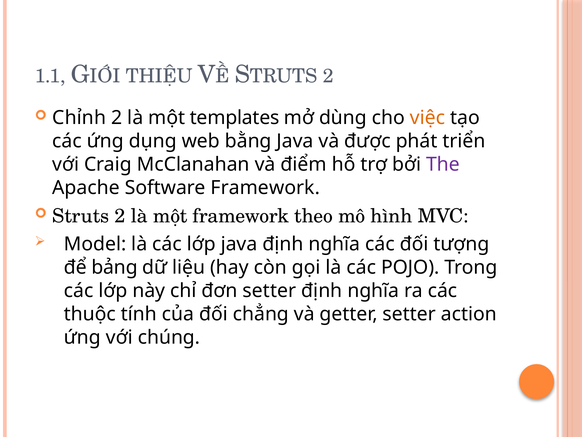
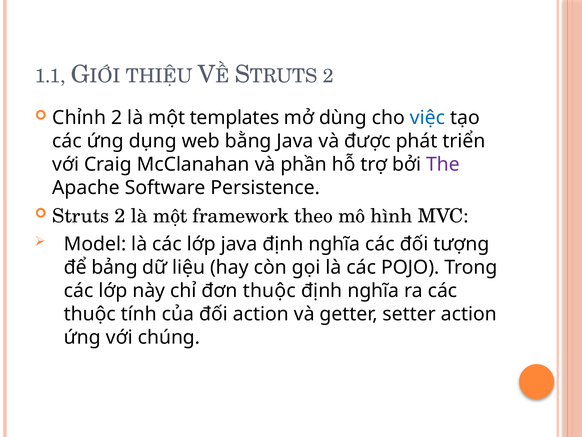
việc colour: orange -> blue
điểm: điểm -> phần
Software Framework: Framework -> Persistence
đơn setter: setter -> thuộc
đối chẳng: chẳng -> action
